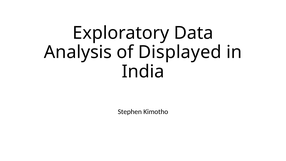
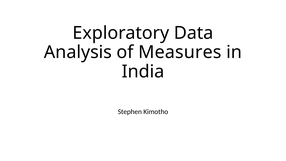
Displayed: Displayed -> Measures
